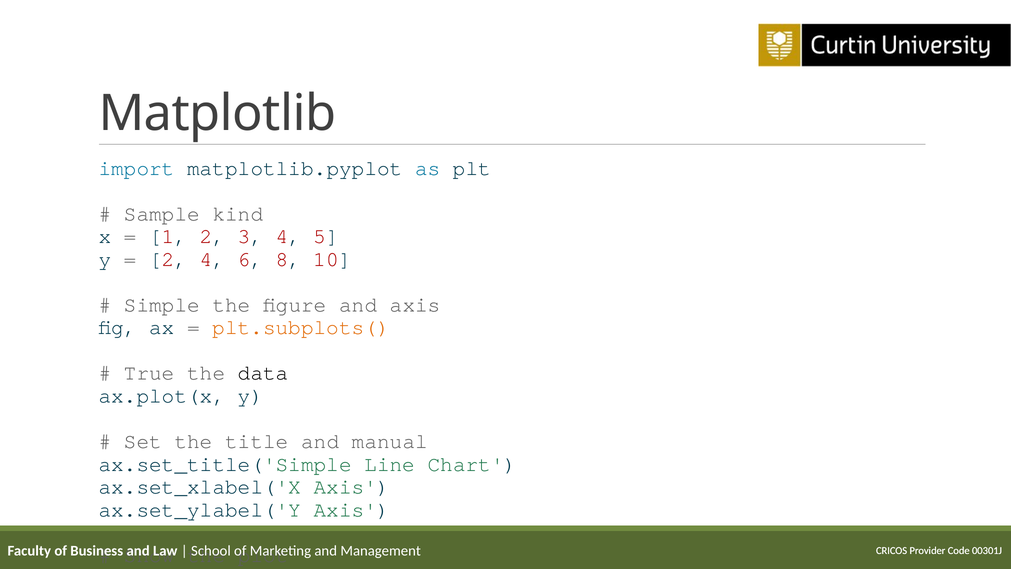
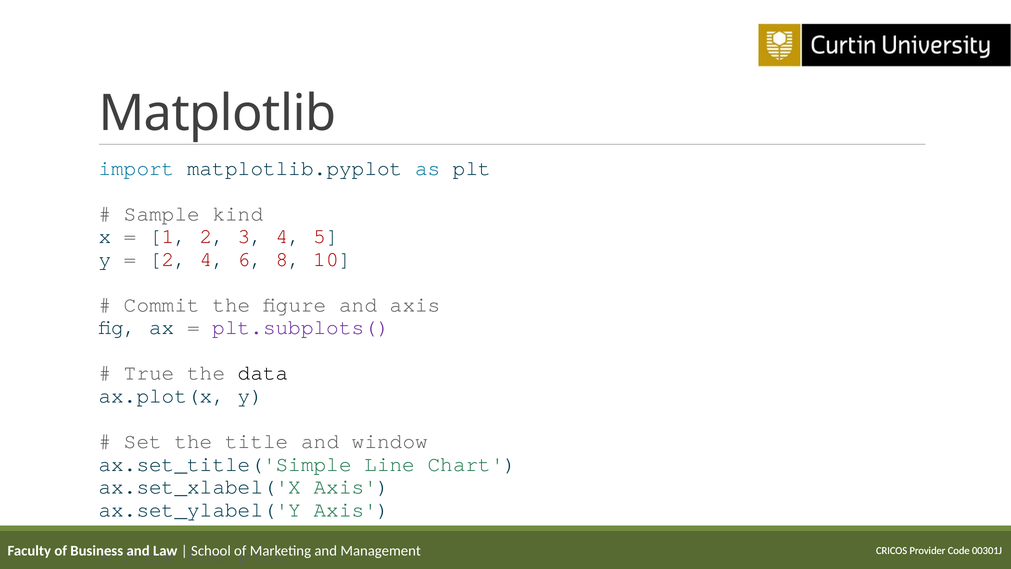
Simple: Simple -> Commit
plt.subplots( colour: orange -> purple
manual: manual -> window
